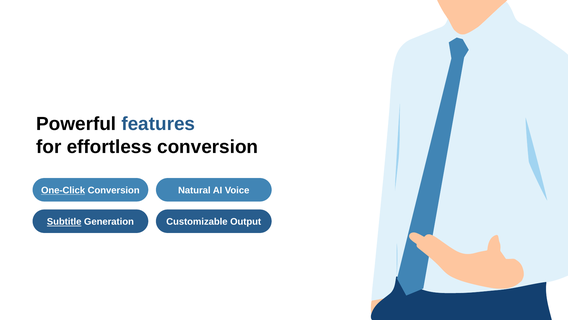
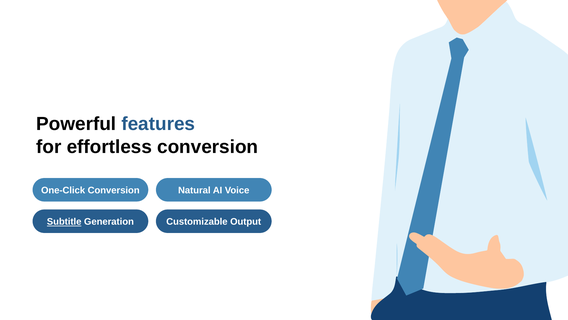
One-Click underline: present -> none
